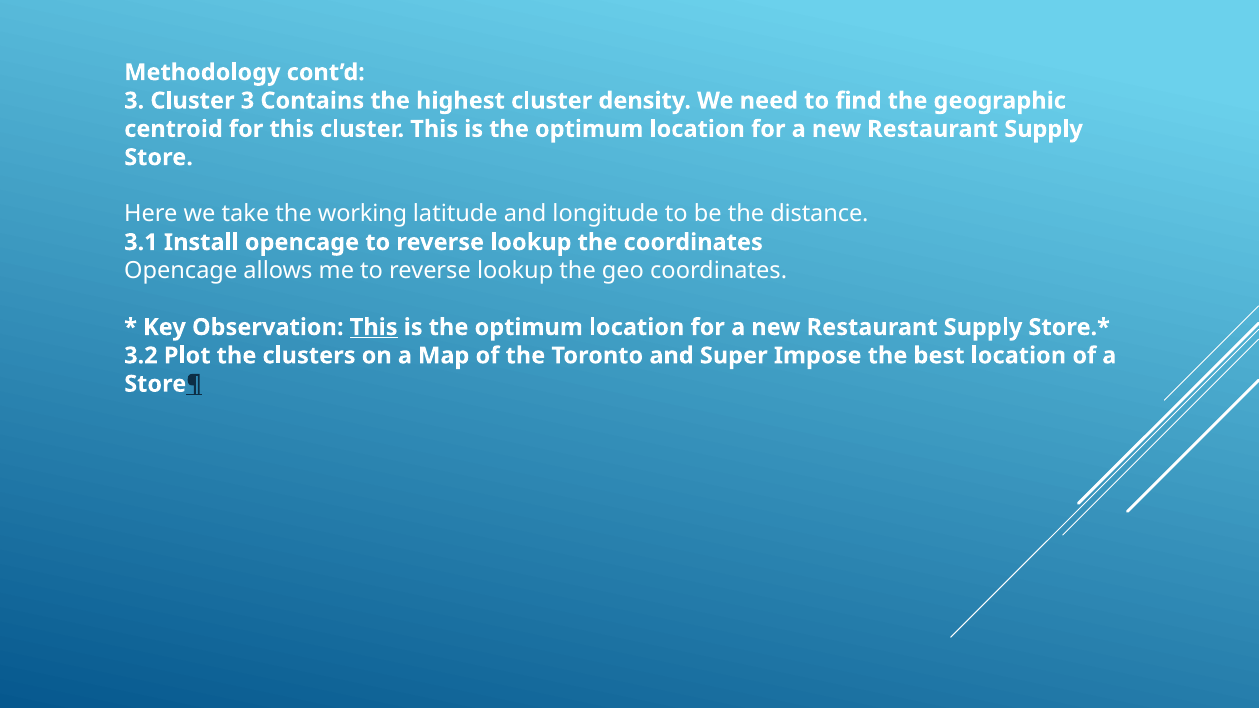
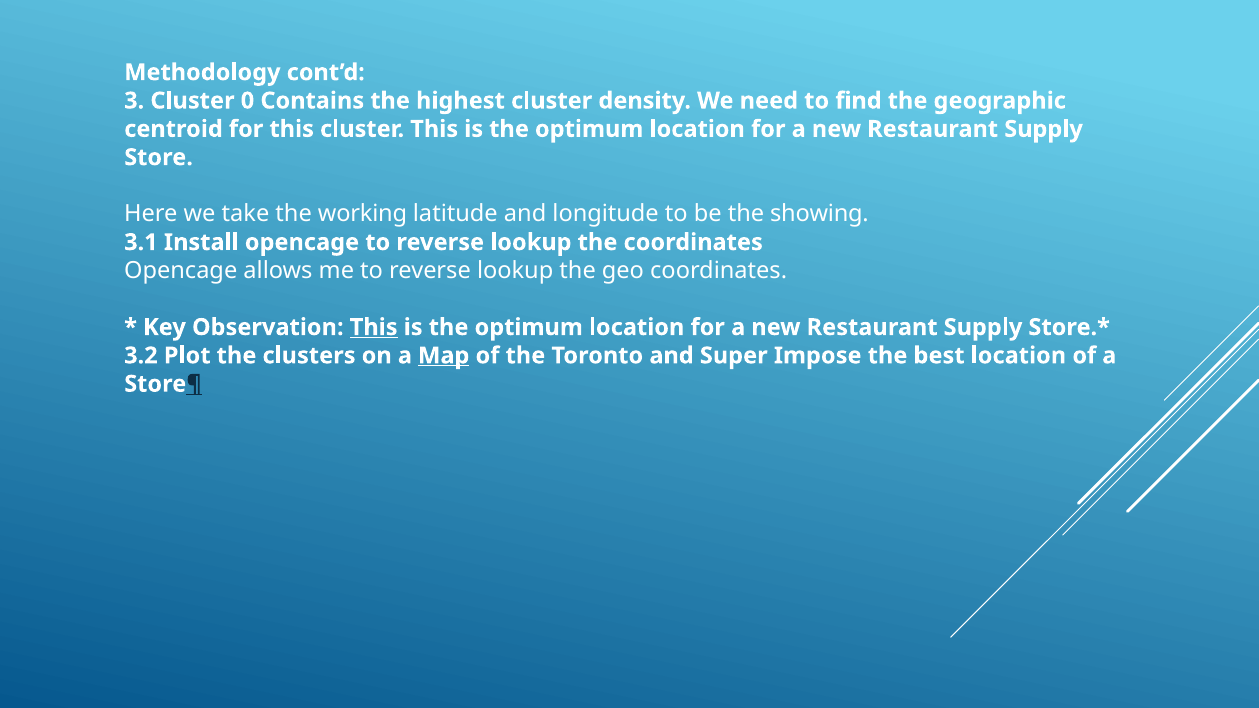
Cluster 3: 3 -> 0
distance: distance -> showing
Map underline: none -> present
